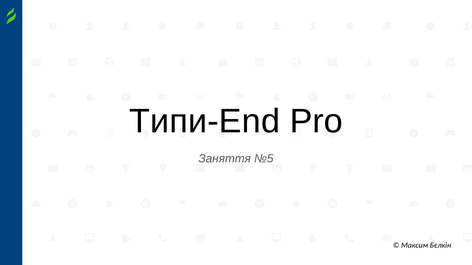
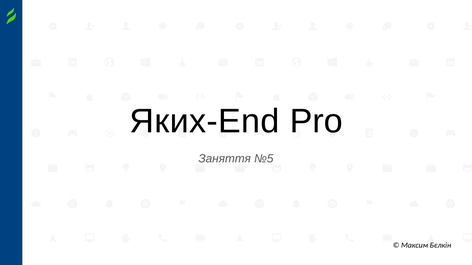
Типи-End: Типи-End -> Яких-End
